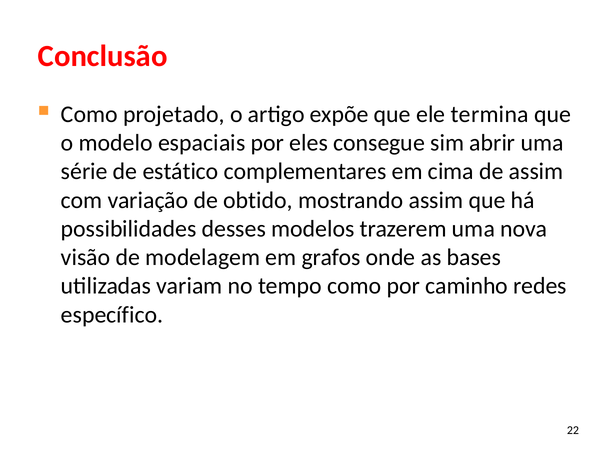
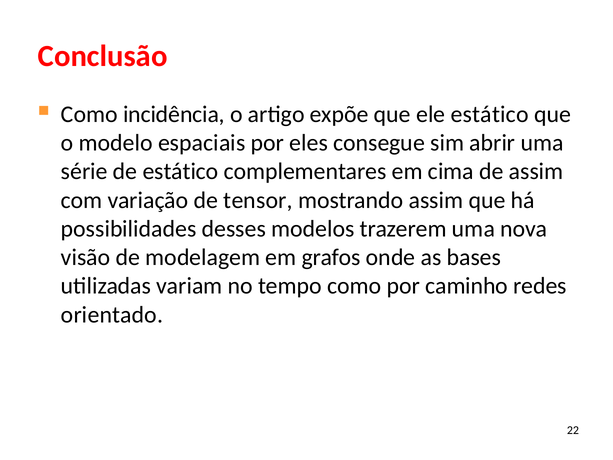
projetado: projetado -> incidência
ele termina: termina -> estático
obtido: obtido -> tensor
específico: específico -> orientado
